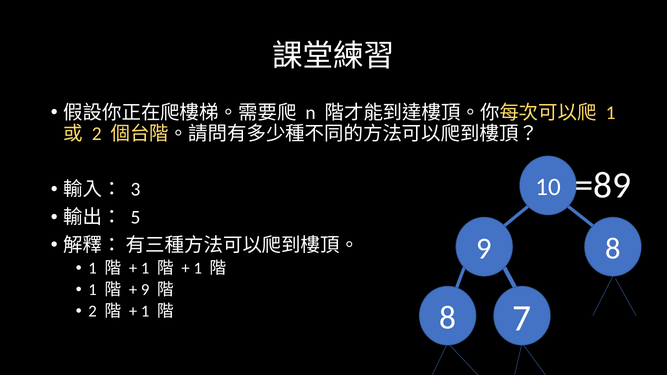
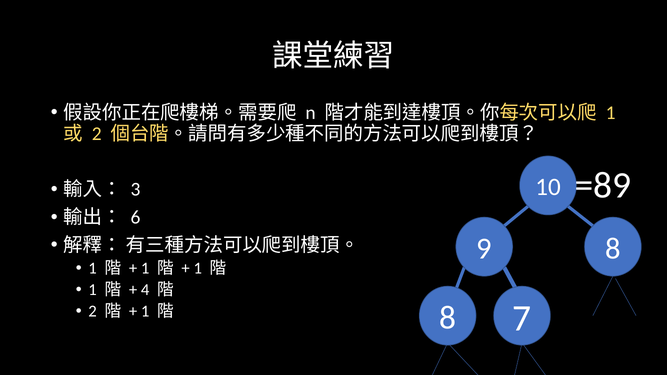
5: 5 -> 6
9 at (145, 290): 9 -> 4
